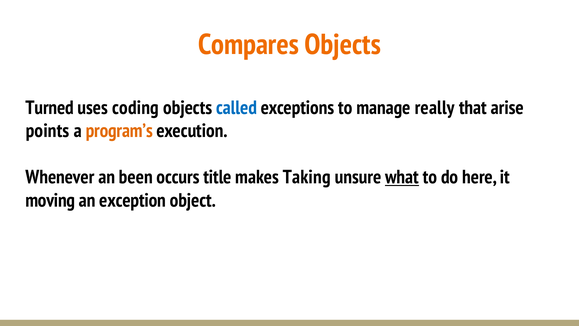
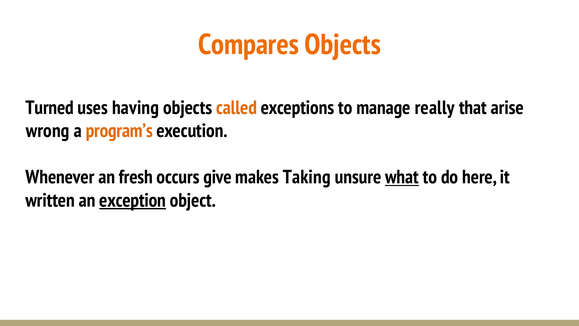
coding: coding -> having
called colour: blue -> orange
points: points -> wrong
been: been -> fresh
title: title -> give
moving: moving -> written
exception underline: none -> present
